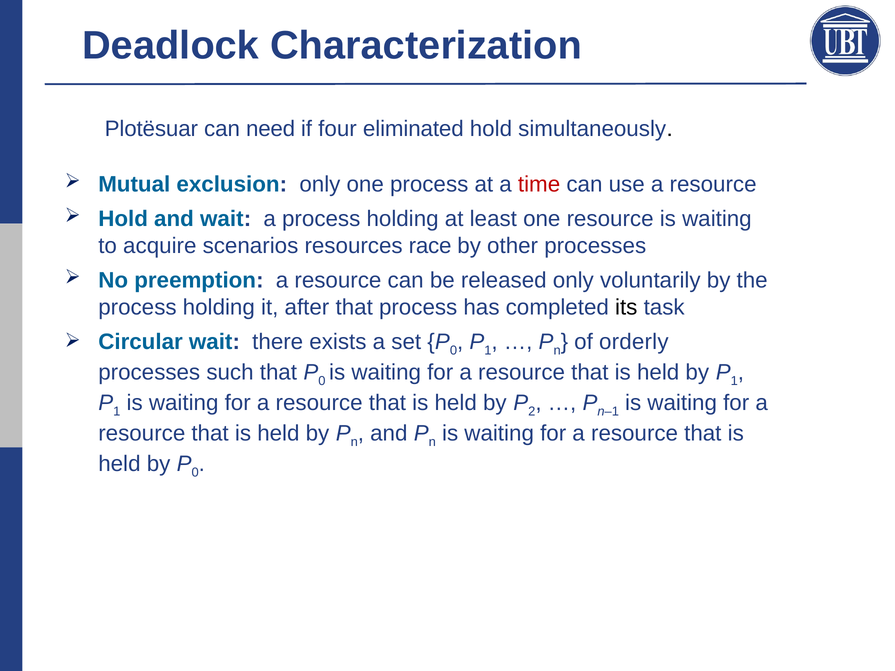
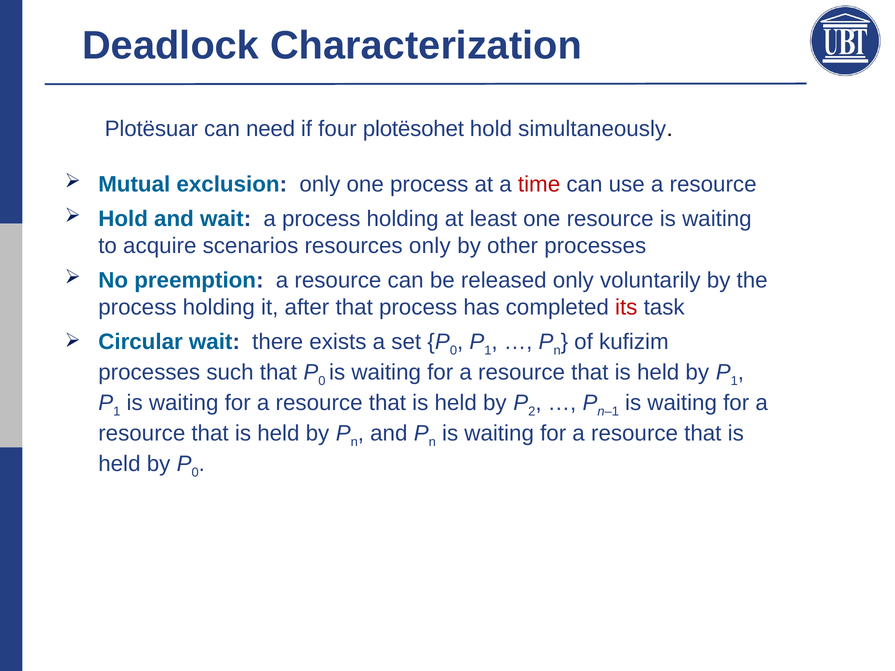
eliminated: eliminated -> plotësohet
resources race: race -> only
its colour: black -> red
orderly: orderly -> kufizim
